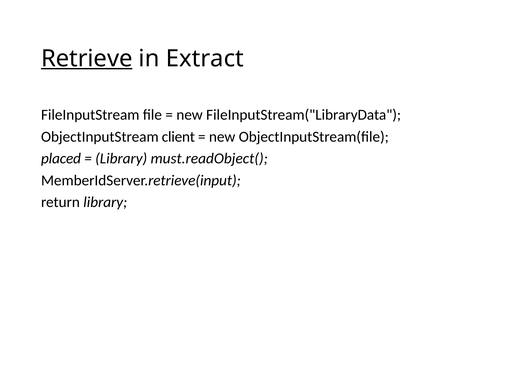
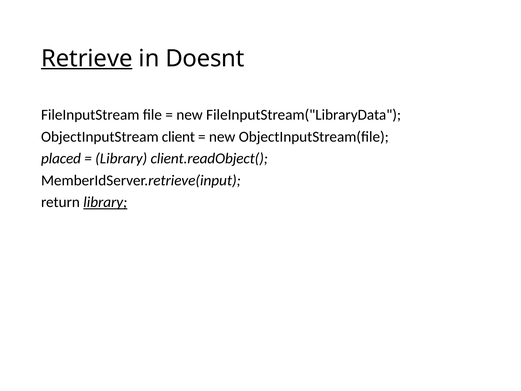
Extract: Extract -> Doesnt
must.readObject(: must.readObject( -> client.readObject(
library at (105, 202) underline: none -> present
